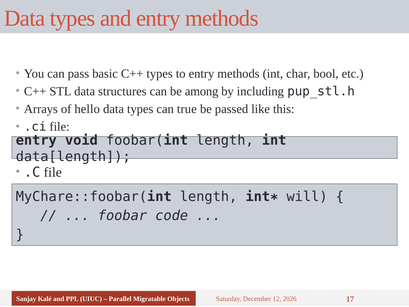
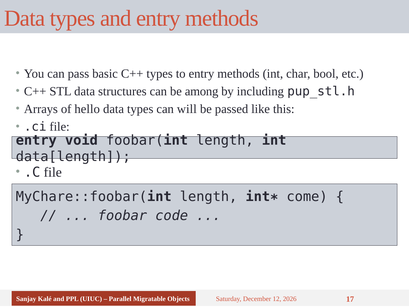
true: true -> will
will: will -> come
